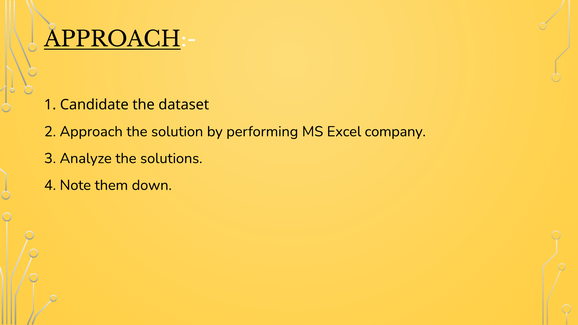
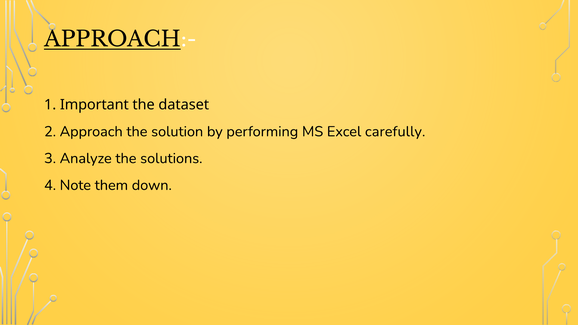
Candidate: Candidate -> Important
company: company -> carefully
